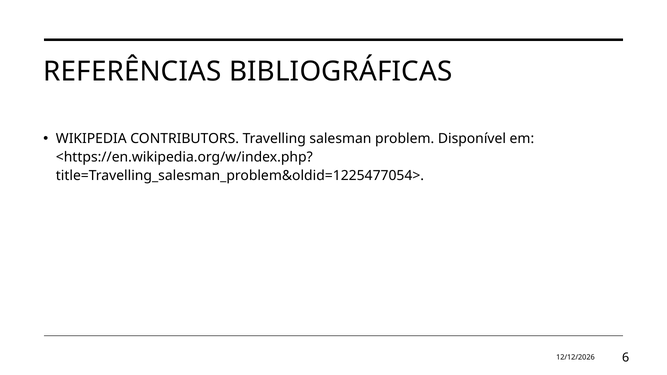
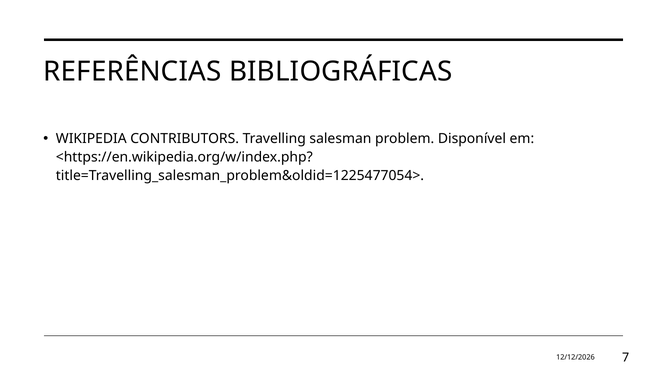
6: 6 -> 7
